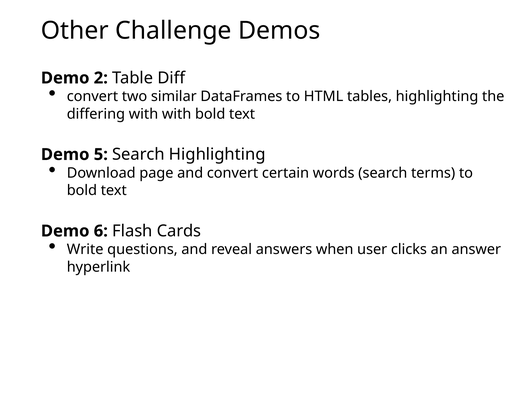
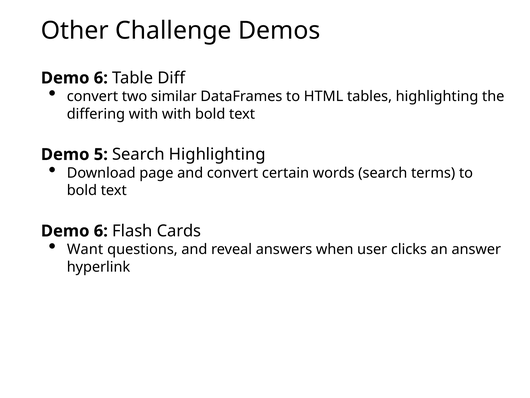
2 at (101, 78): 2 -> 6
Write: Write -> Want
